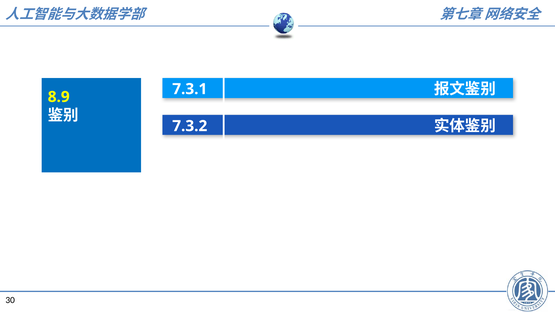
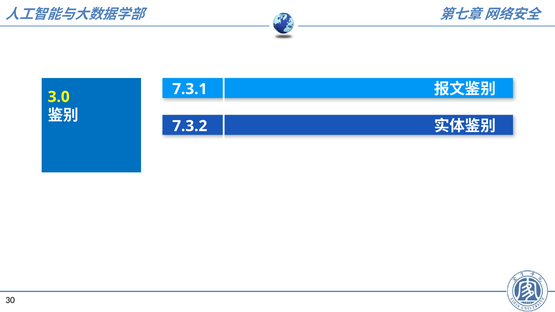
8.9: 8.9 -> 3.0
